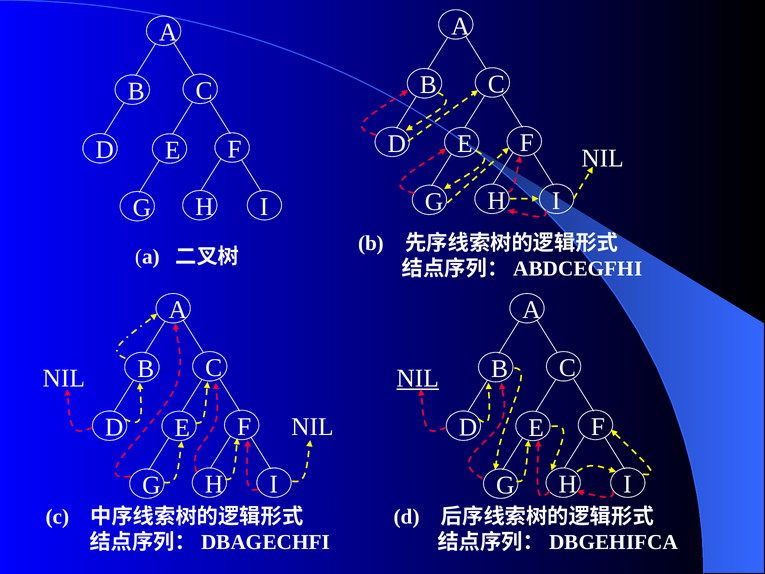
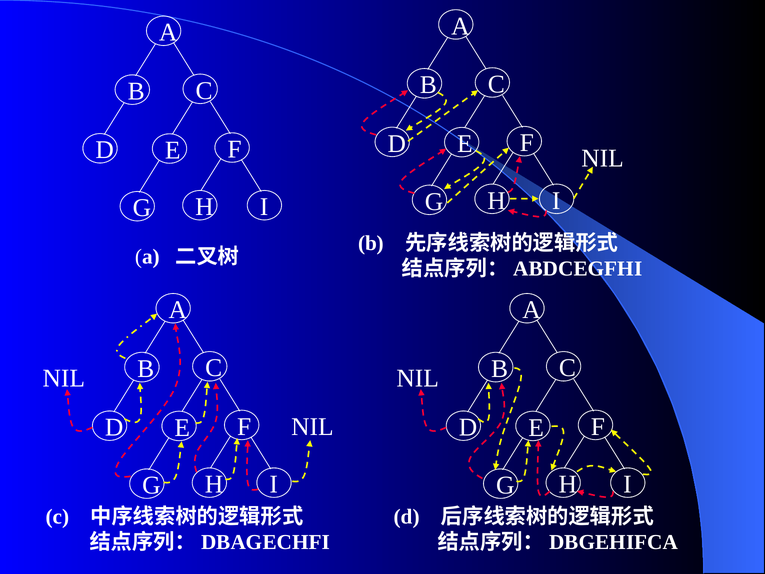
NIL at (418, 378) underline: present -> none
